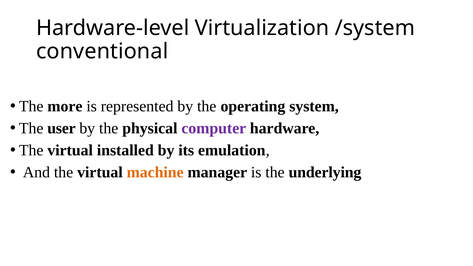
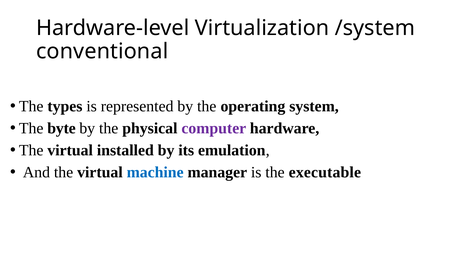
more: more -> types
user: user -> byte
machine colour: orange -> blue
underlying: underlying -> executable
